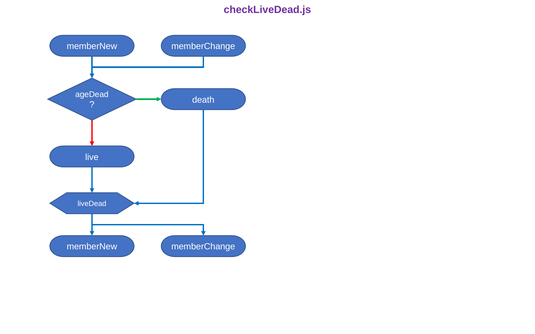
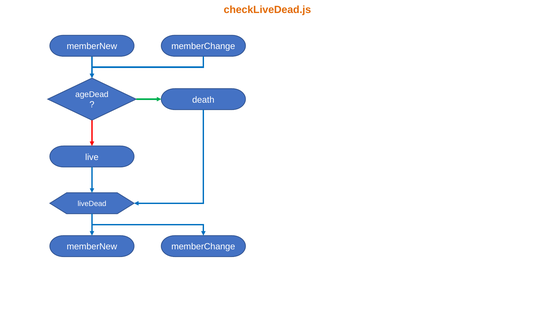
checkLiveDead.js colour: purple -> orange
